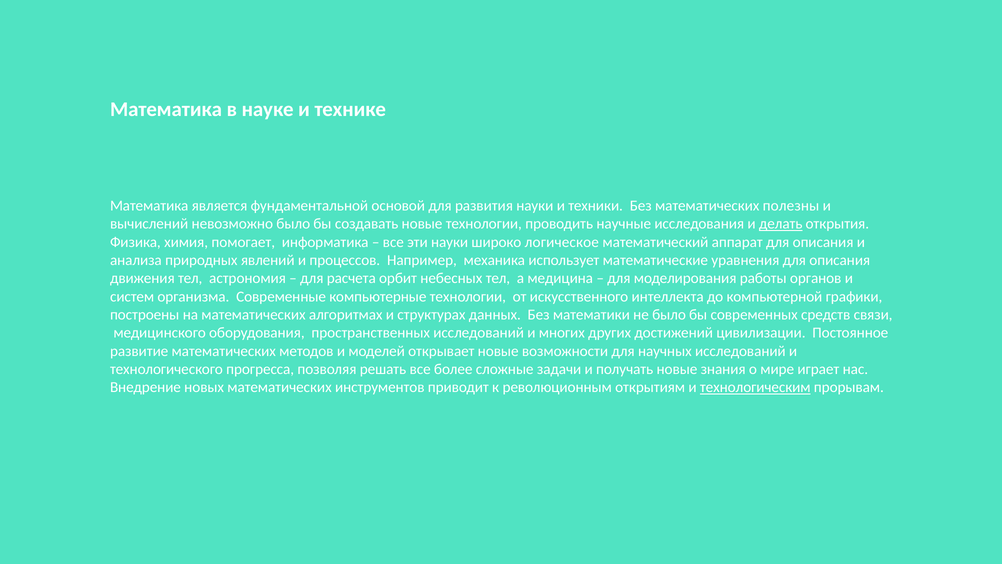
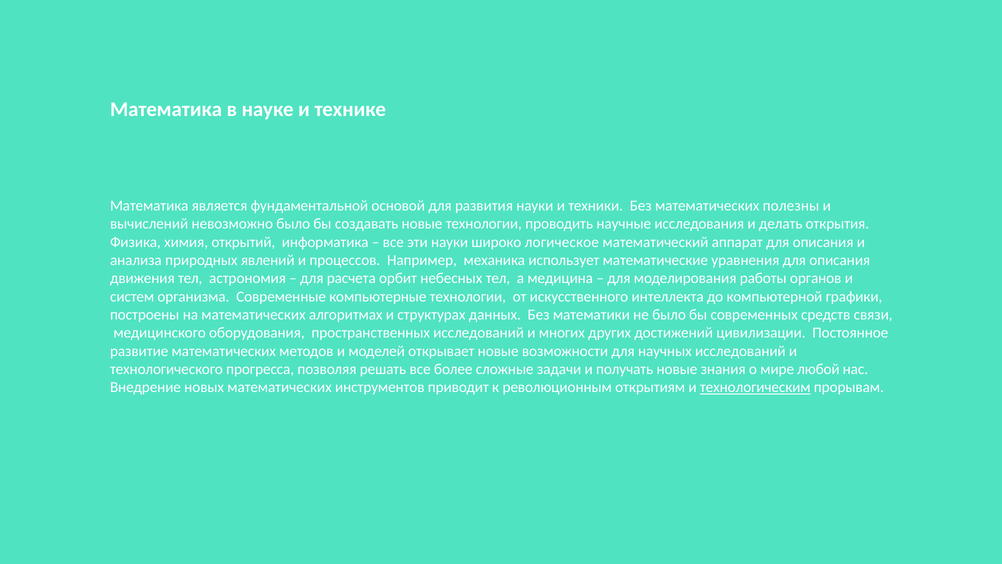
делать underline: present -> none
помогает: помогает -> открытий
играет: играет -> любой
